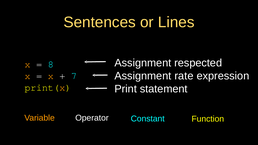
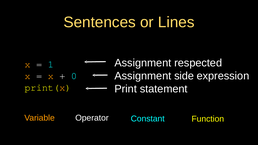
8: 8 -> 1
rate: rate -> side
7: 7 -> 0
